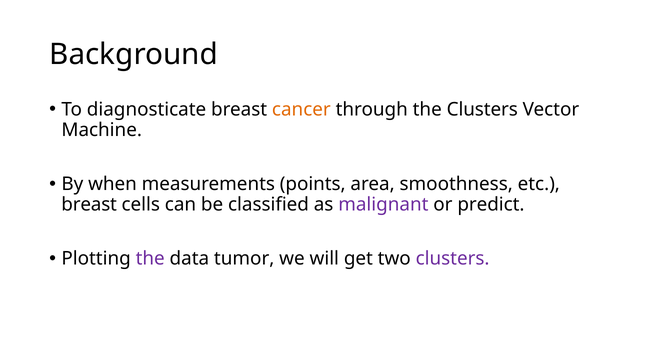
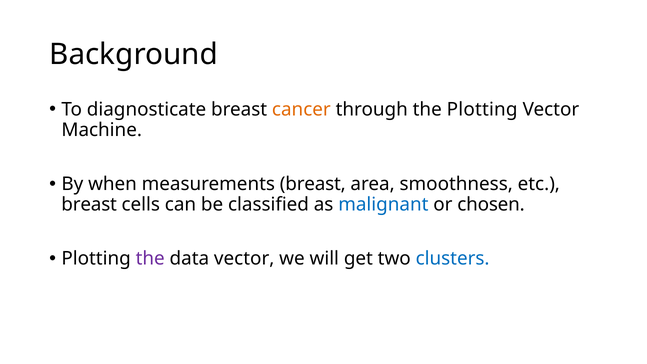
the Clusters: Clusters -> Plotting
measurements points: points -> breast
malignant colour: purple -> blue
predict: predict -> chosen
data tumor: tumor -> vector
clusters at (453, 259) colour: purple -> blue
